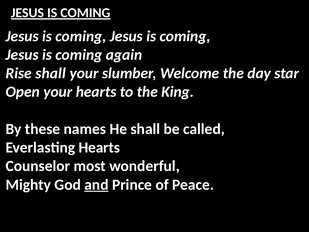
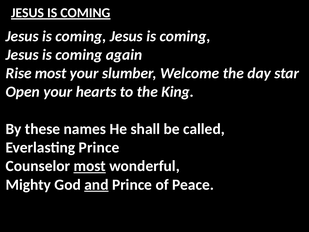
Rise shall: shall -> most
Everlasting Hearts: Hearts -> Prince
most at (90, 166) underline: none -> present
